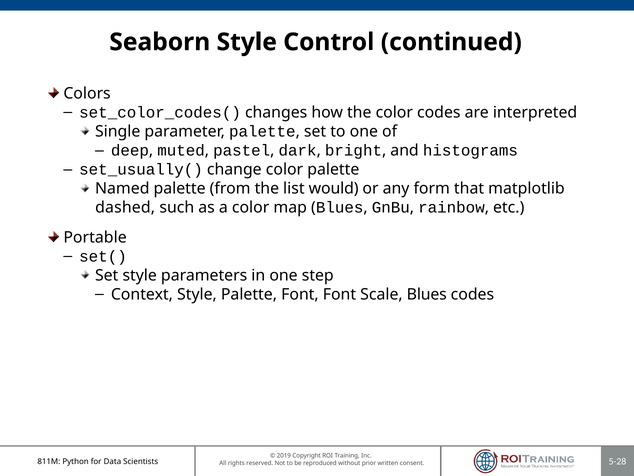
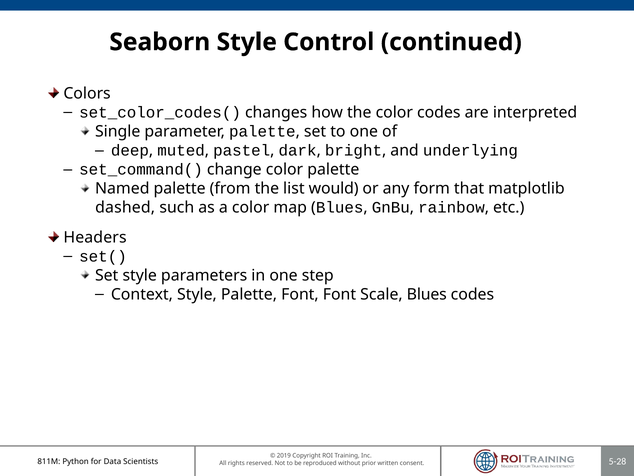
histograms: histograms -> underlying
set_usually(: set_usually( -> set_command(
Portable: Portable -> Headers
